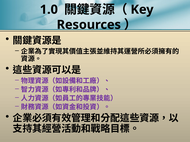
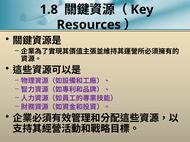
1.0: 1.0 -> 1.8
